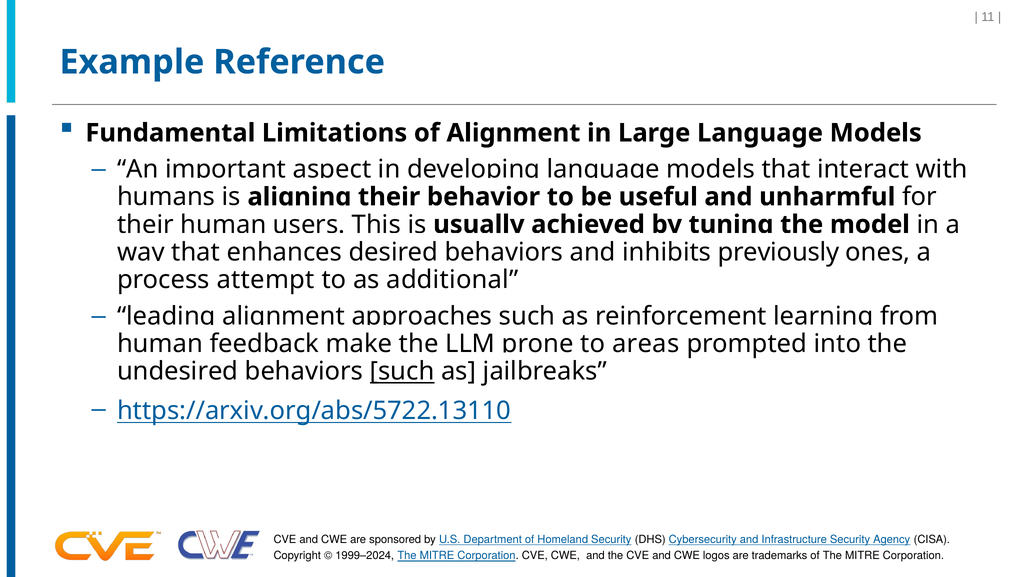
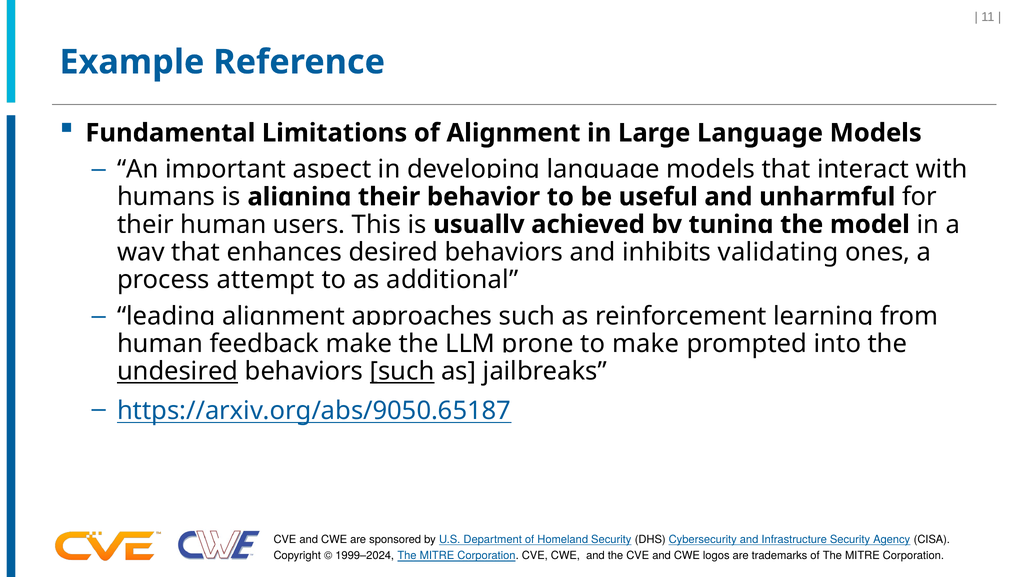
previously: previously -> validating
areas at (646, 344): areas -> make
undesired underline: none -> present
https://arxiv.org/abs/5722.13110: https://arxiv.org/abs/5722.13110 -> https://arxiv.org/abs/9050.65187
